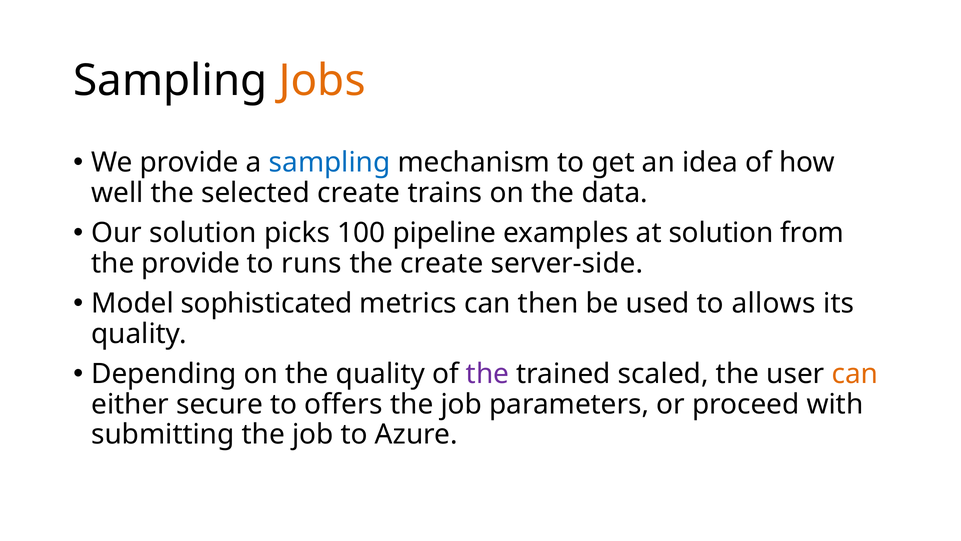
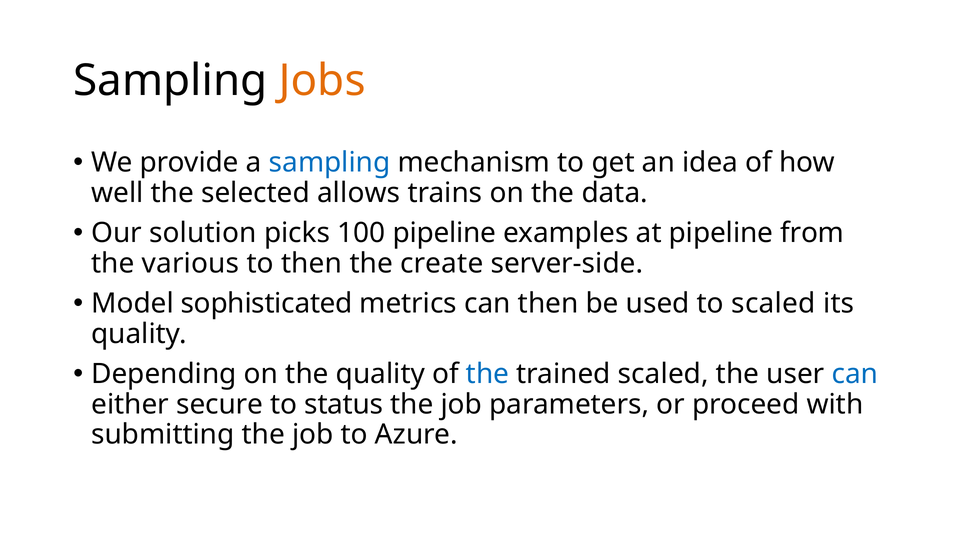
selected create: create -> allows
at solution: solution -> pipeline
the provide: provide -> various
to runs: runs -> then
to allows: allows -> scaled
the at (488, 374) colour: purple -> blue
can at (855, 374) colour: orange -> blue
offers: offers -> status
